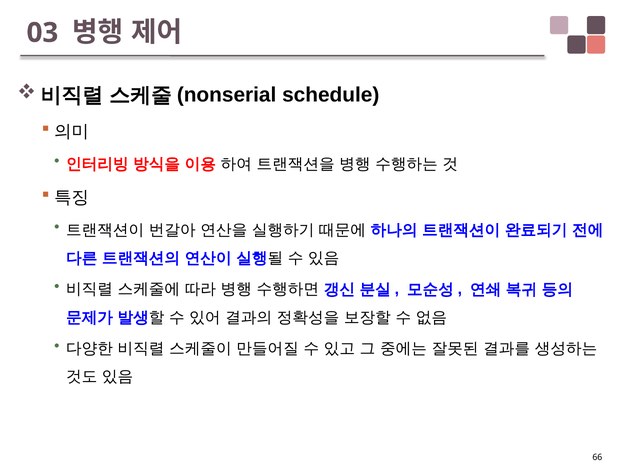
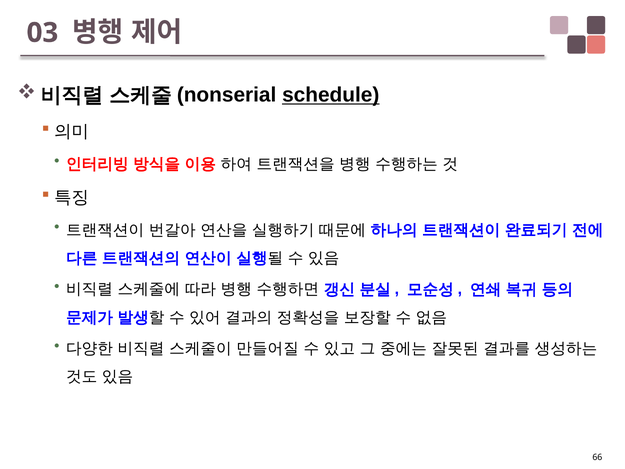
schedule underline: none -> present
